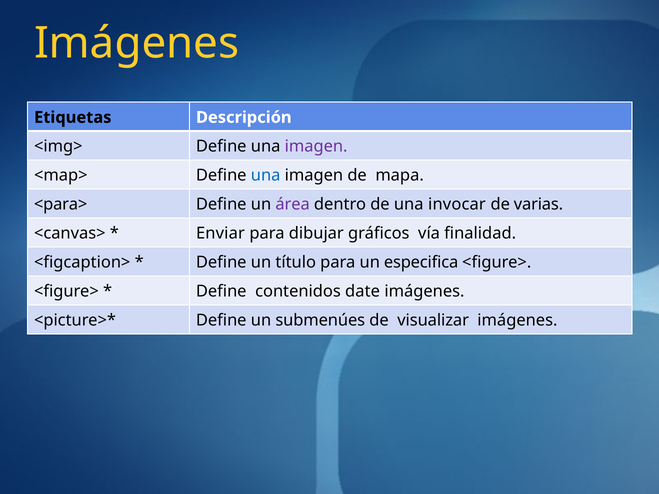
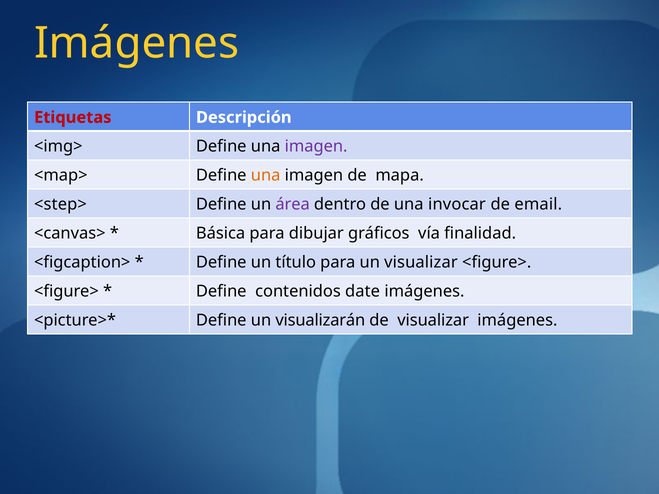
Etiquetas colour: black -> red
una at (266, 176) colour: blue -> orange
<para>: <para> -> <step>
varias: varias -> email
Enviar: Enviar -> Básica
un especifica: especifica -> visualizar
submenúes: submenúes -> visualizarán
